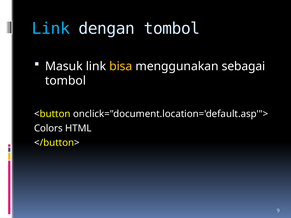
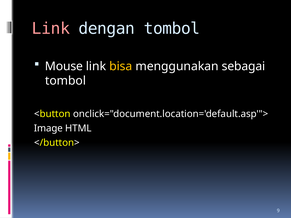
Link at (51, 29) colour: light blue -> pink
Masuk: Masuk -> Mouse
Colors: Colors -> Image
